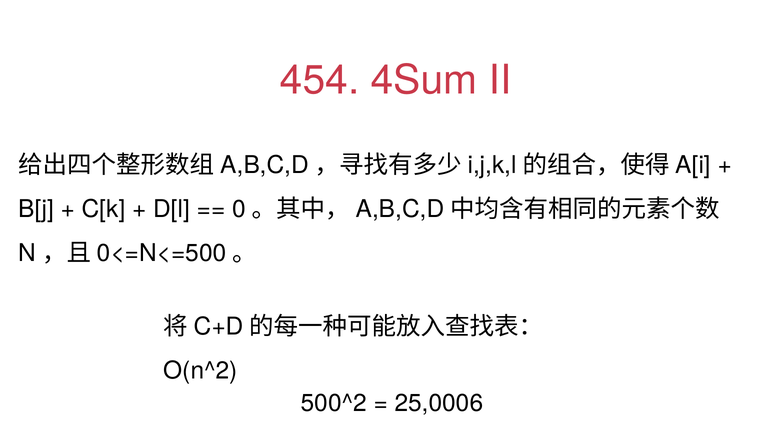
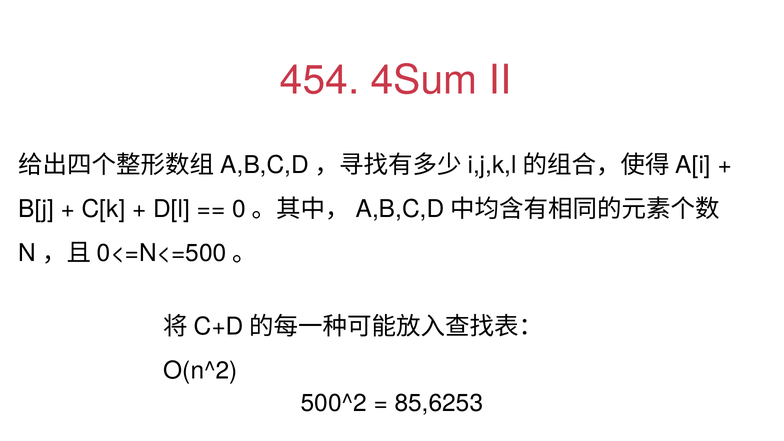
25,0006: 25,0006 -> 85,6253
